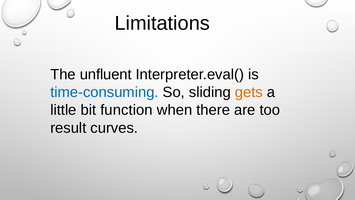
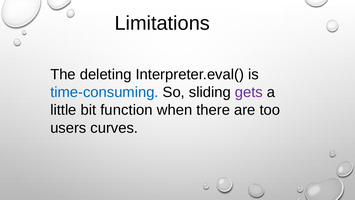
unfluent: unfluent -> deleting
gets colour: orange -> purple
result: result -> users
